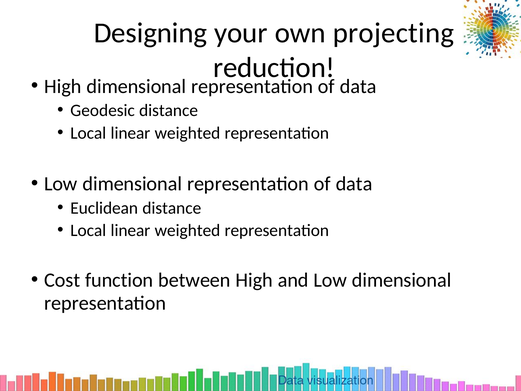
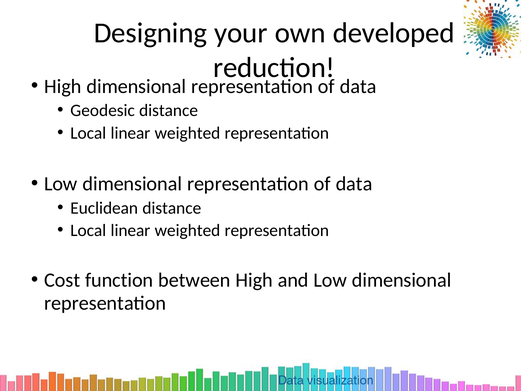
projecting: projecting -> developed
